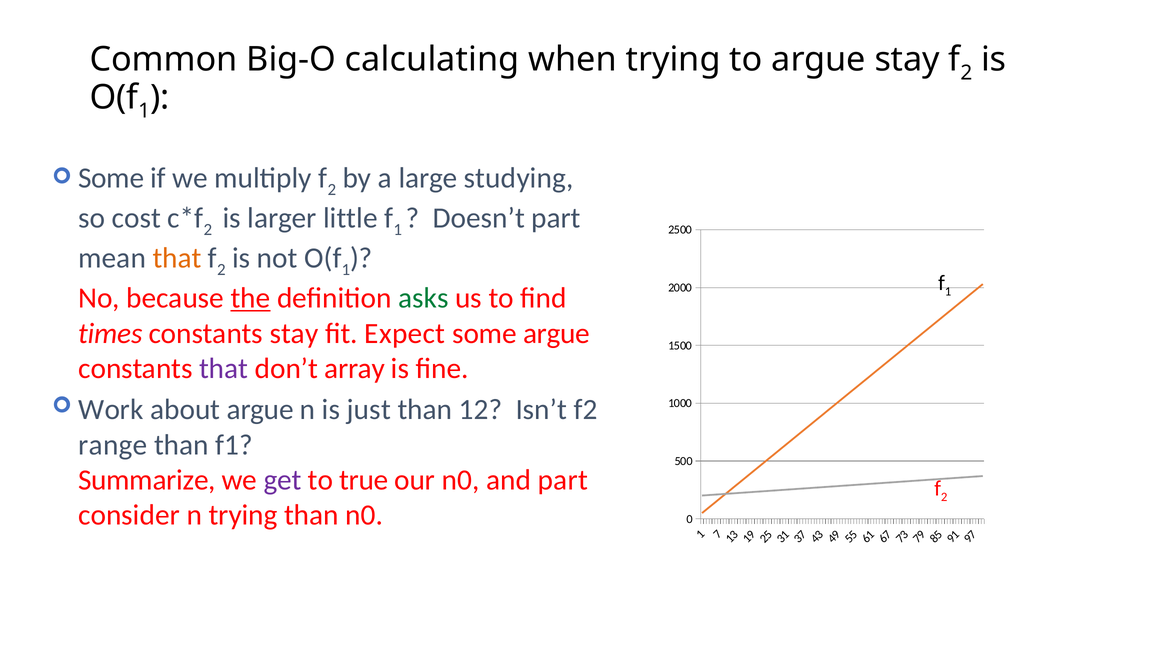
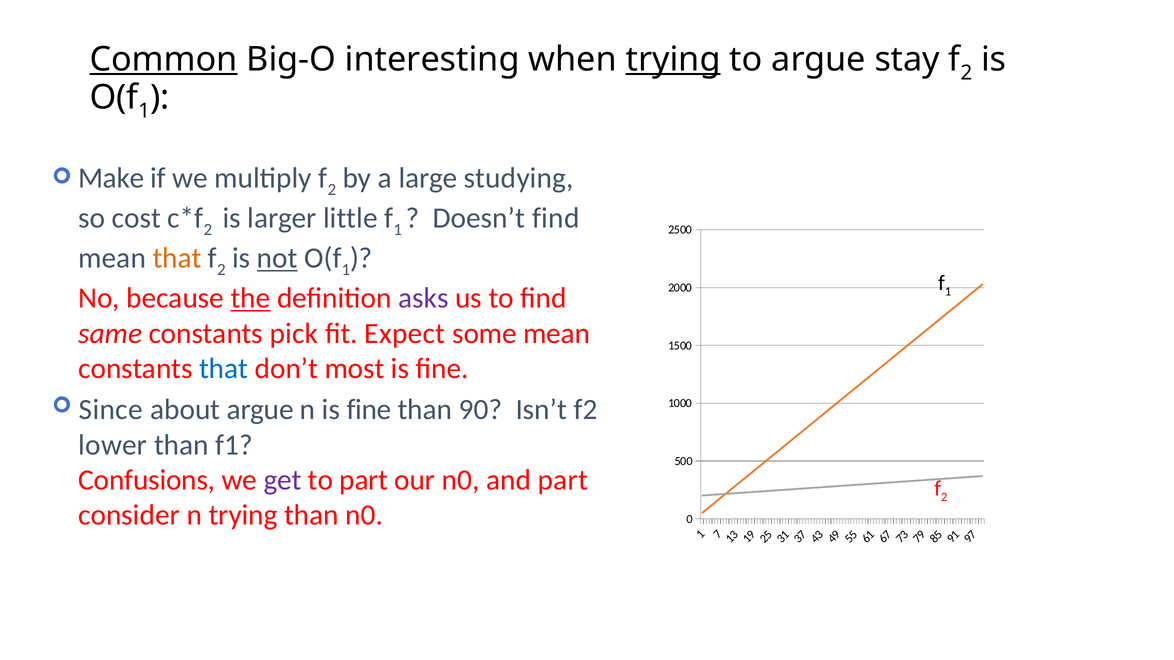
Common underline: none -> present
calculating: calculating -> interesting
trying at (673, 59) underline: none -> present
Some at (111, 178): Some -> Make
Doesn’t part: part -> find
not underline: none -> present
asks colour: green -> purple
times: times -> same
constants stay: stay -> pick
some argue: argue -> mean
that at (224, 369) colour: purple -> blue
array: array -> most
Work: Work -> Since
n is just: just -> fine
12: 12 -> 90
range: range -> lower
Summarize: Summarize -> Confusions
to true: true -> part
